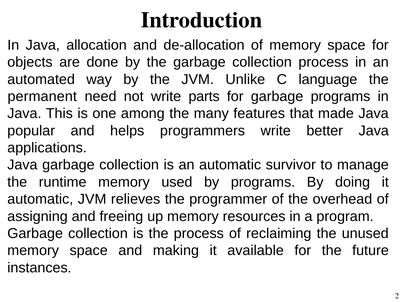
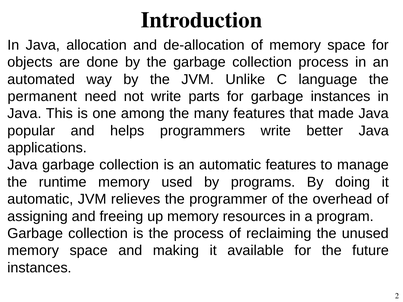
garbage programs: programs -> instances
automatic survivor: survivor -> features
